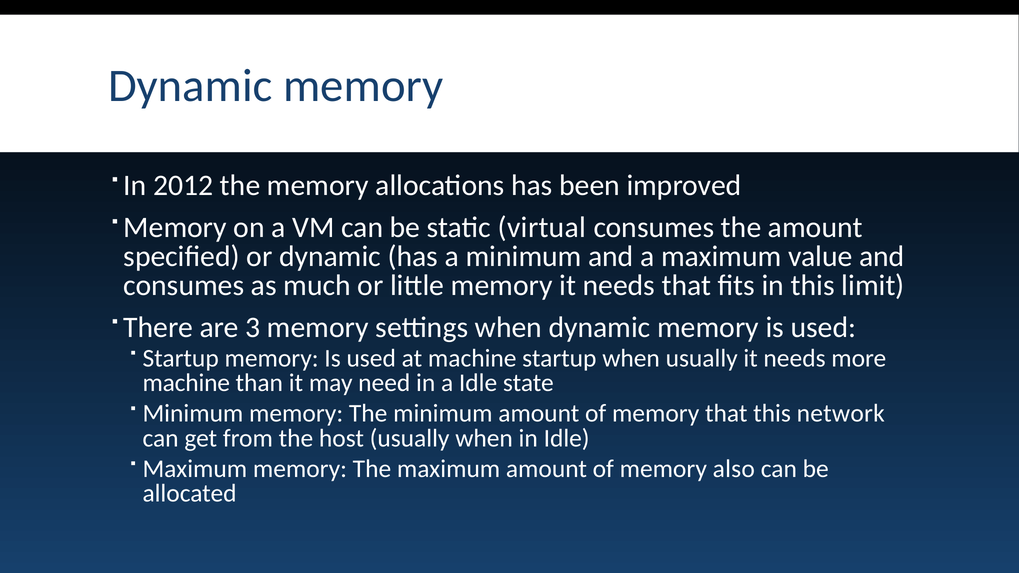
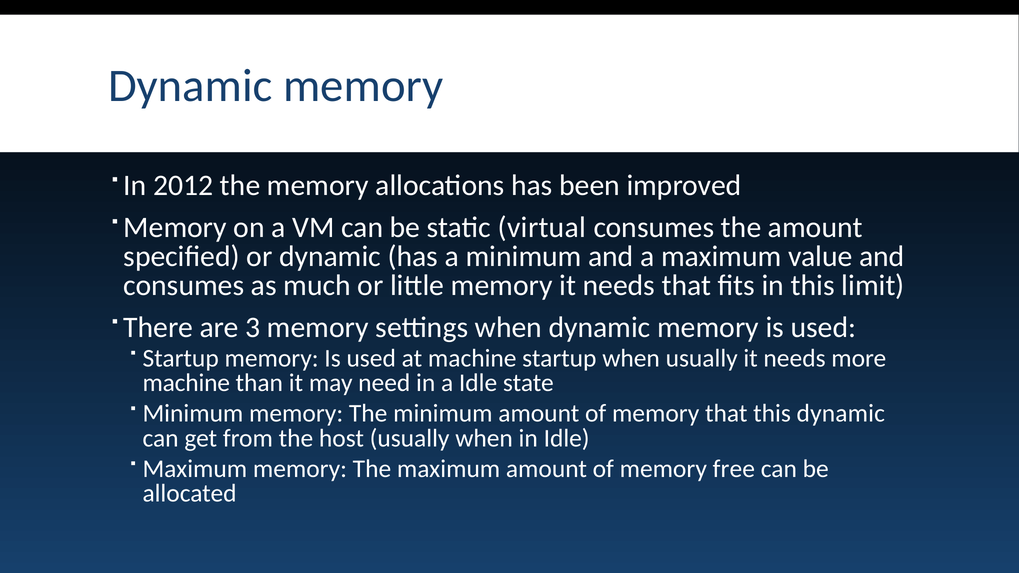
this network: network -> dynamic
also: also -> free
